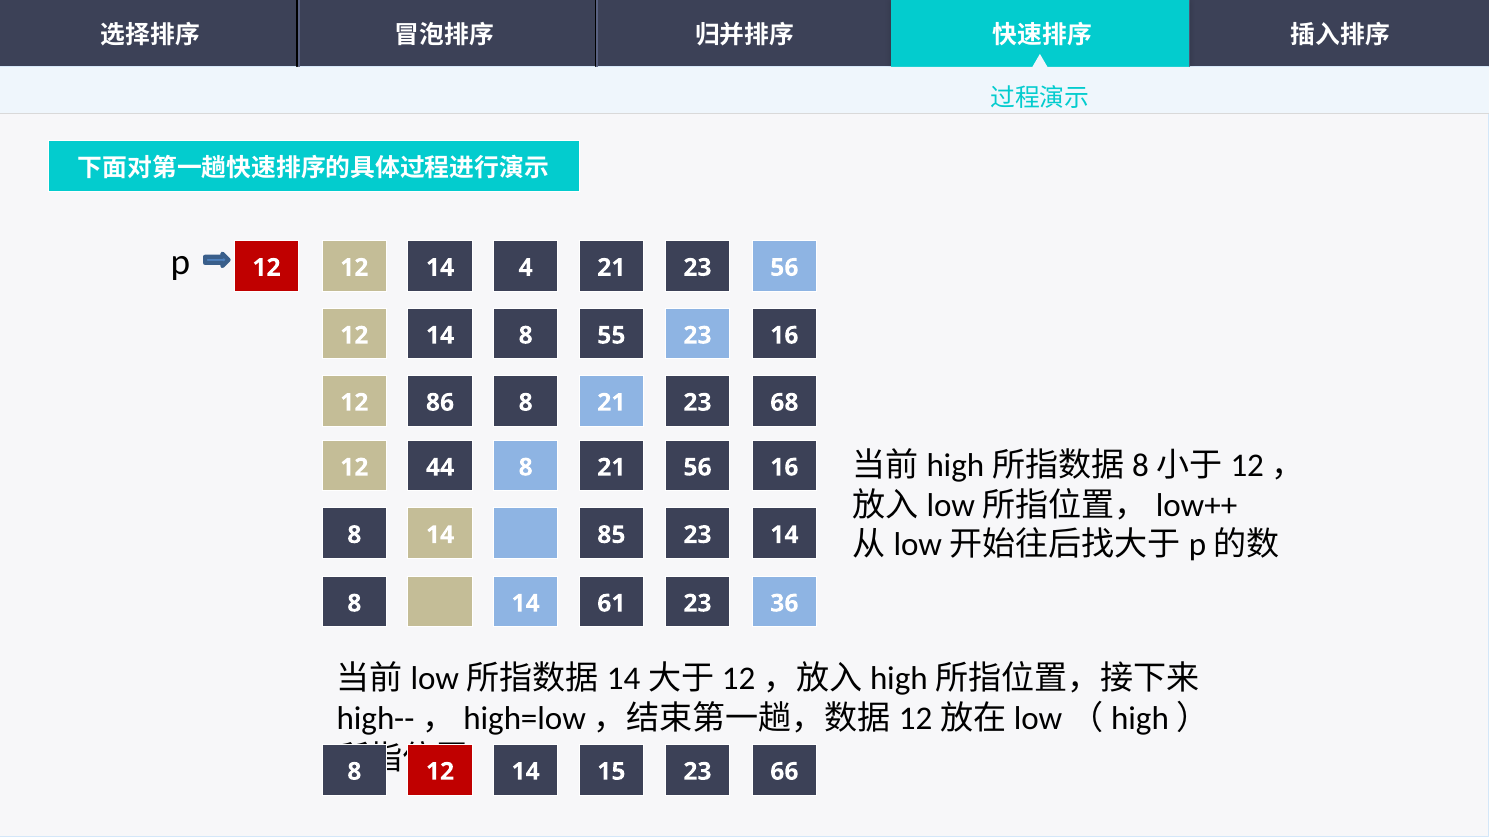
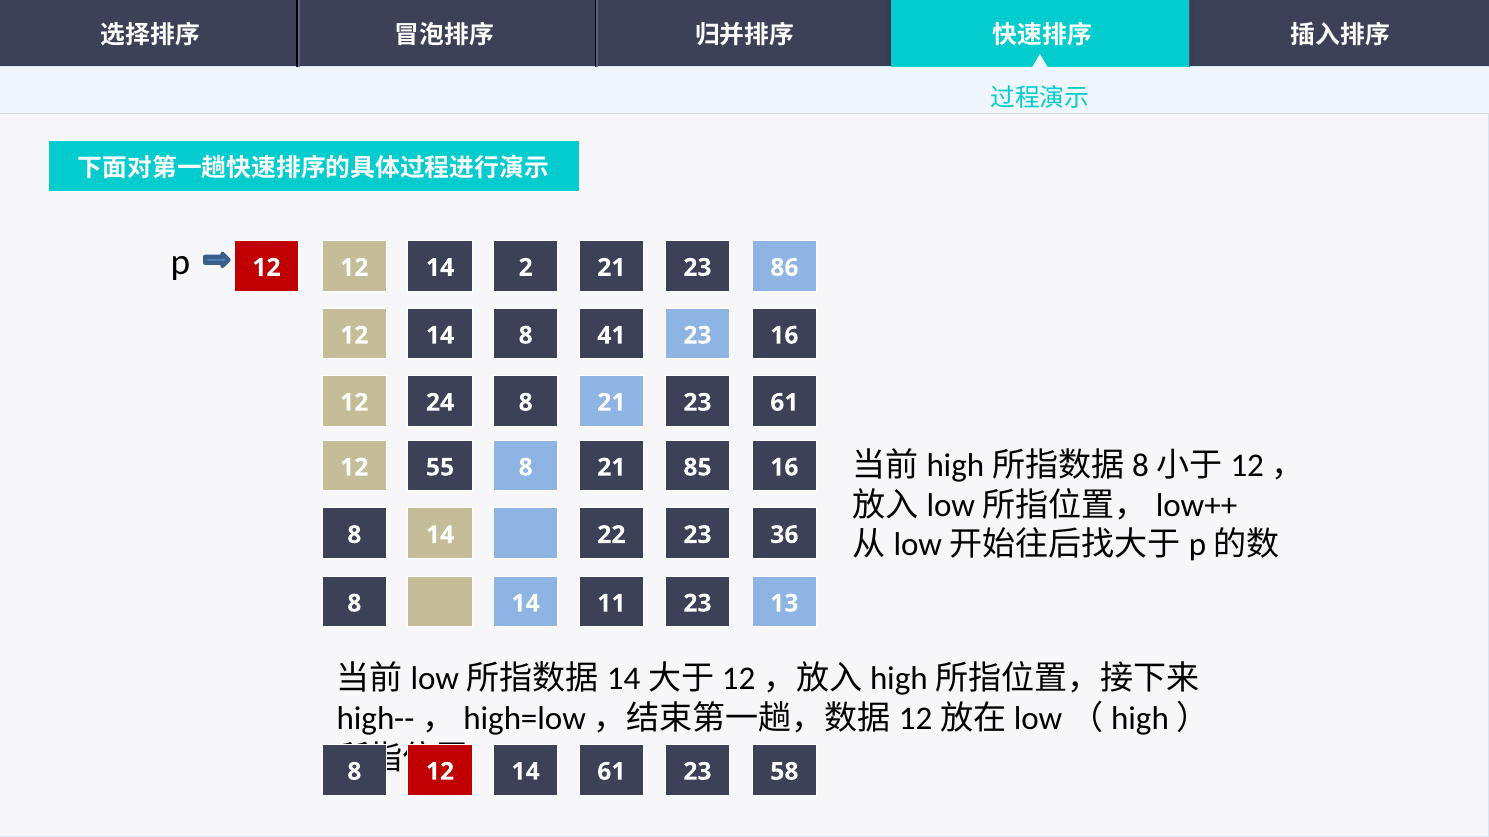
4: 4 -> 2
23 56: 56 -> 86
55: 55 -> 41
86: 86 -> 24
68 at (784, 403): 68 -> 61
44: 44 -> 55
56 at (698, 467): 56 -> 85
85: 85 -> 22
23 14: 14 -> 36
61: 61 -> 11
36: 36 -> 13
14 15: 15 -> 61
66: 66 -> 58
